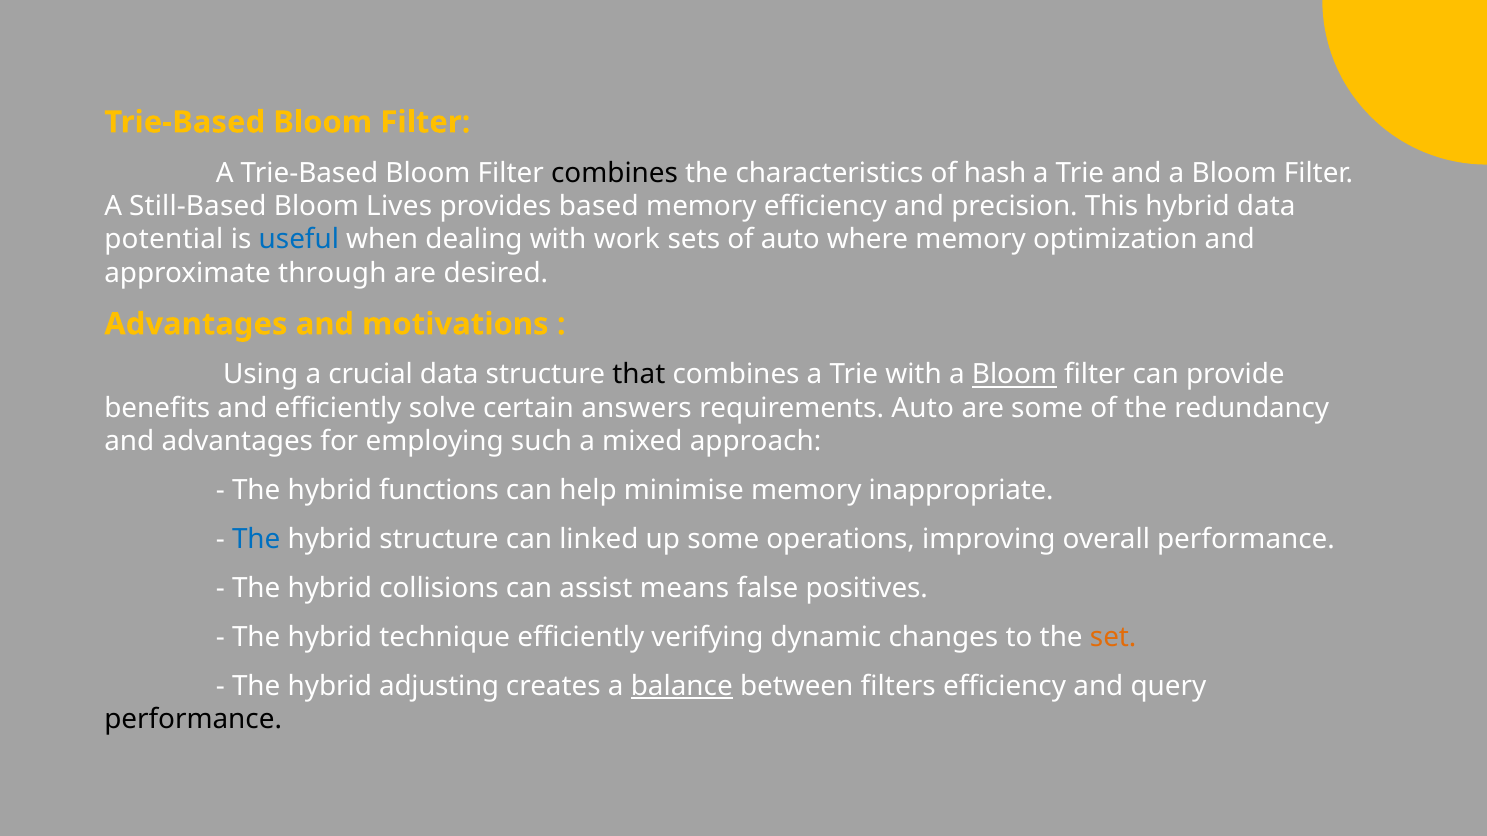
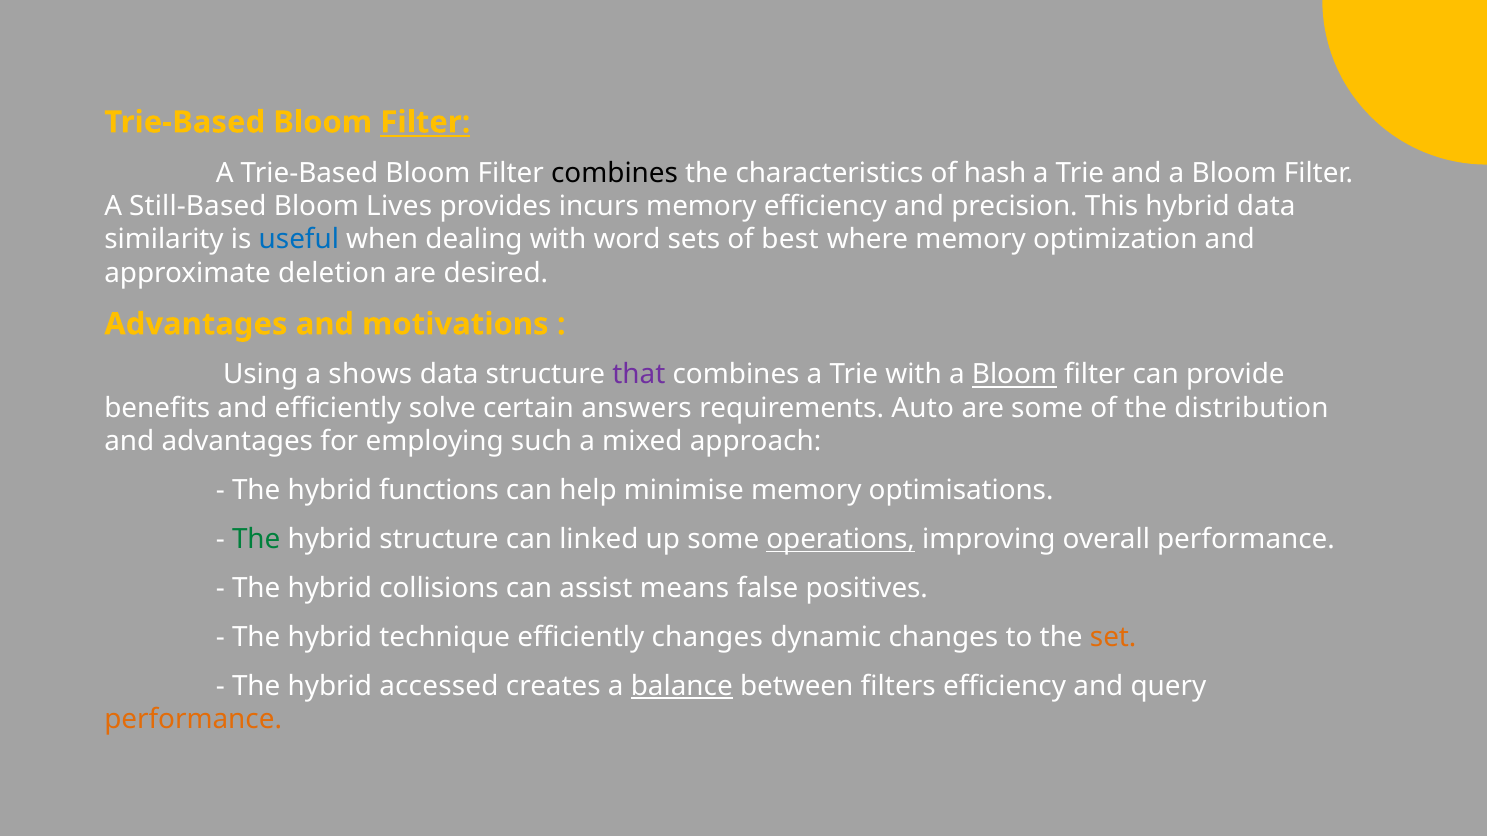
Filter at (425, 122) underline: none -> present
based: based -> incurs
potential: potential -> similarity
work: work -> word
of auto: auto -> best
through: through -> deletion
crucial: crucial -> shows
that colour: black -> purple
redundancy: redundancy -> distribution
inappropriate: inappropriate -> optimisations
The at (256, 540) colour: blue -> green
operations underline: none -> present
efficiently verifying: verifying -> changes
adjusting: adjusting -> accessed
performance at (193, 720) colour: black -> orange
